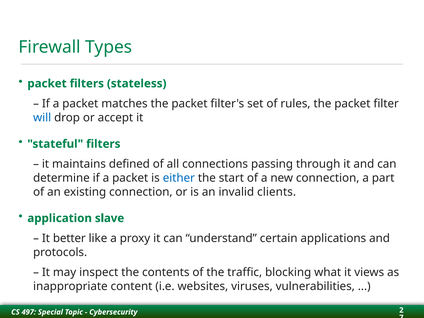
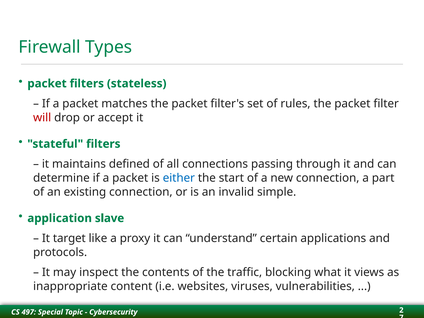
will colour: blue -> red
clients: clients -> simple
better: better -> target
